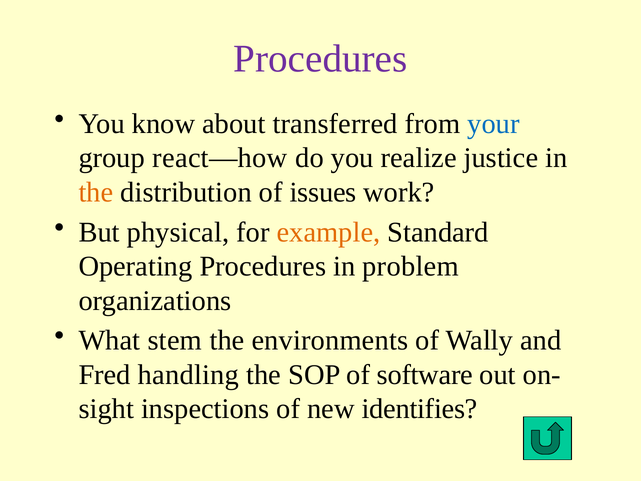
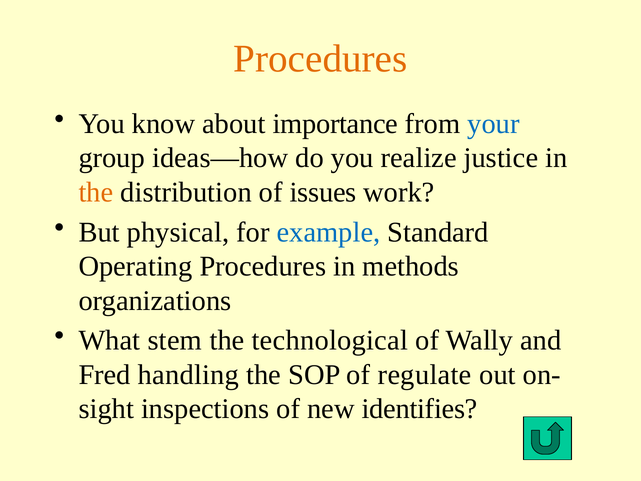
Procedures at (320, 59) colour: purple -> orange
transferred: transferred -> importance
react—how: react—how -> ideas—how
example colour: orange -> blue
problem: problem -> methods
environments: environments -> technological
software: software -> regulate
